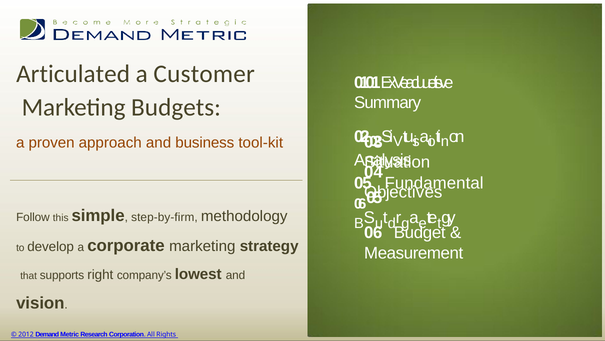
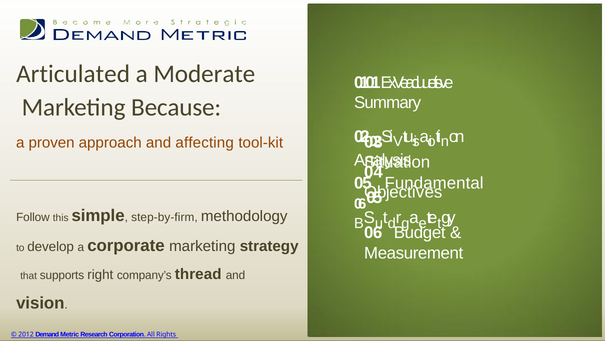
Customer: Customer -> Moderate
Budgets: Budgets -> Because
business: business -> affecting
lowest: lowest -> thread
